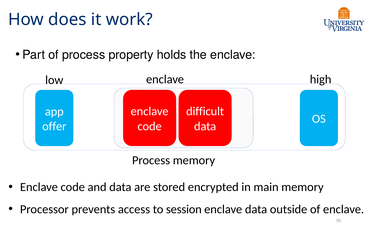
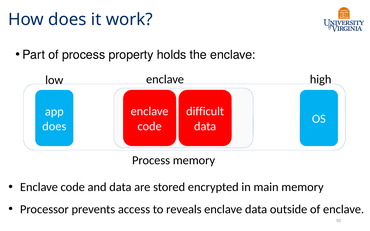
offer at (54, 126): offer -> does
session: session -> reveals
